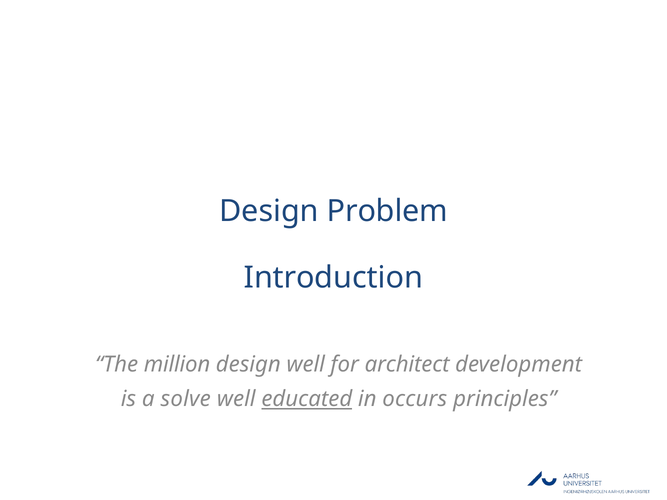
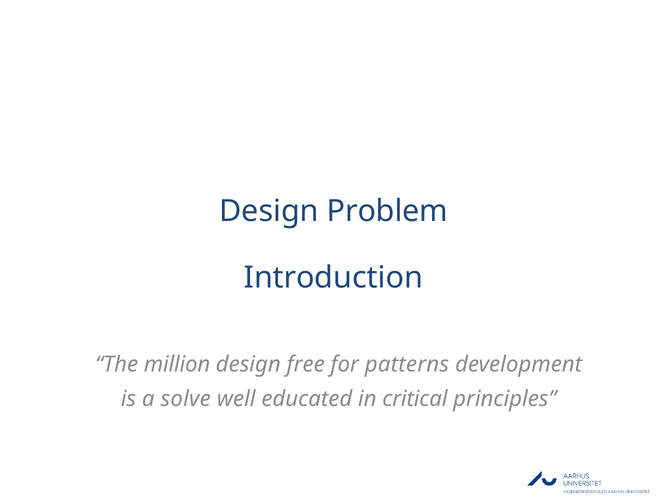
design well: well -> free
architect: architect -> patterns
educated underline: present -> none
occurs: occurs -> critical
